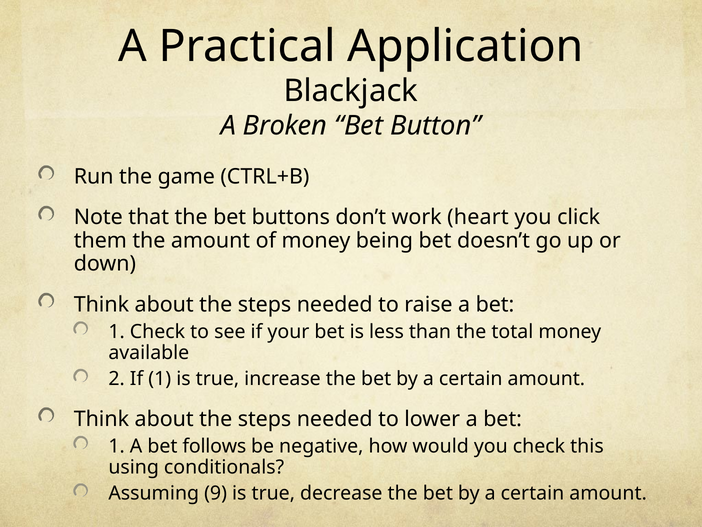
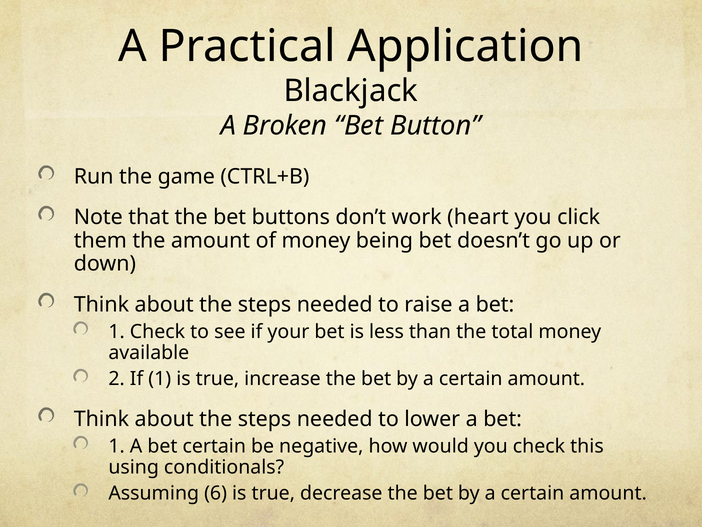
bet follows: follows -> certain
9: 9 -> 6
